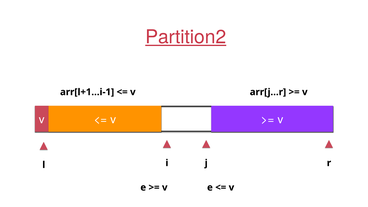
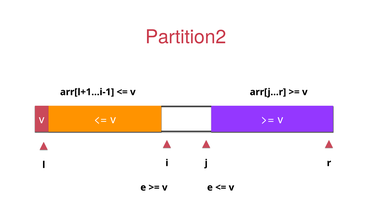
Partition2 underline: present -> none
